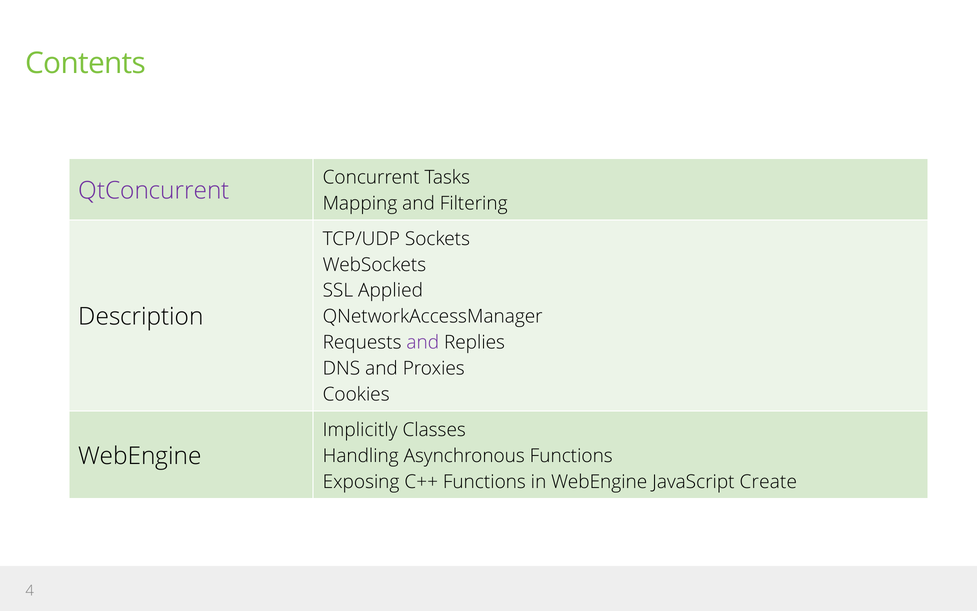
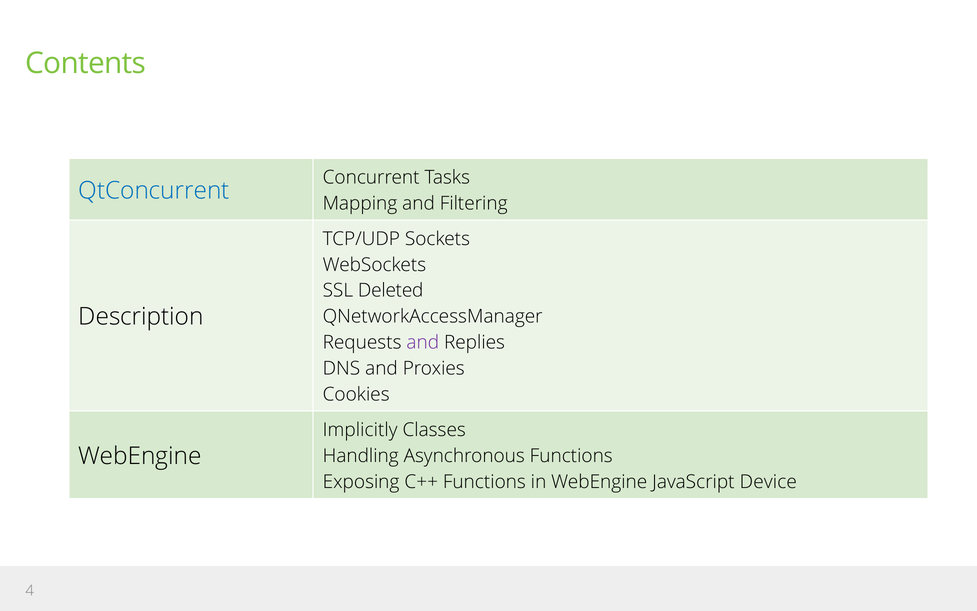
QtConcurrent colour: purple -> blue
Applied: Applied -> Deleted
Create: Create -> Device
